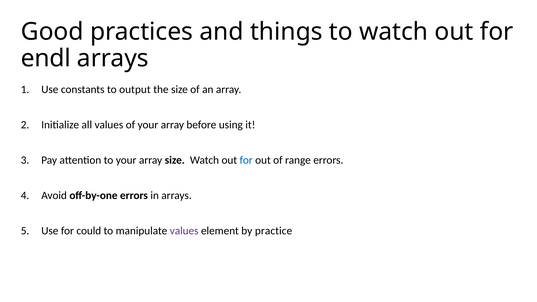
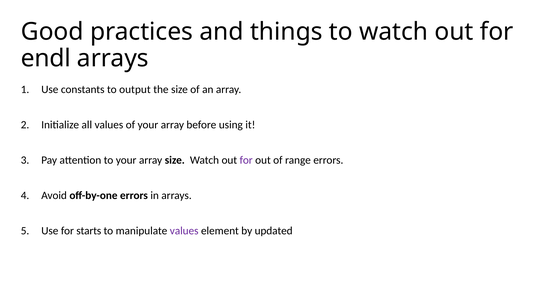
for at (246, 160) colour: blue -> purple
could: could -> starts
practice: practice -> updated
